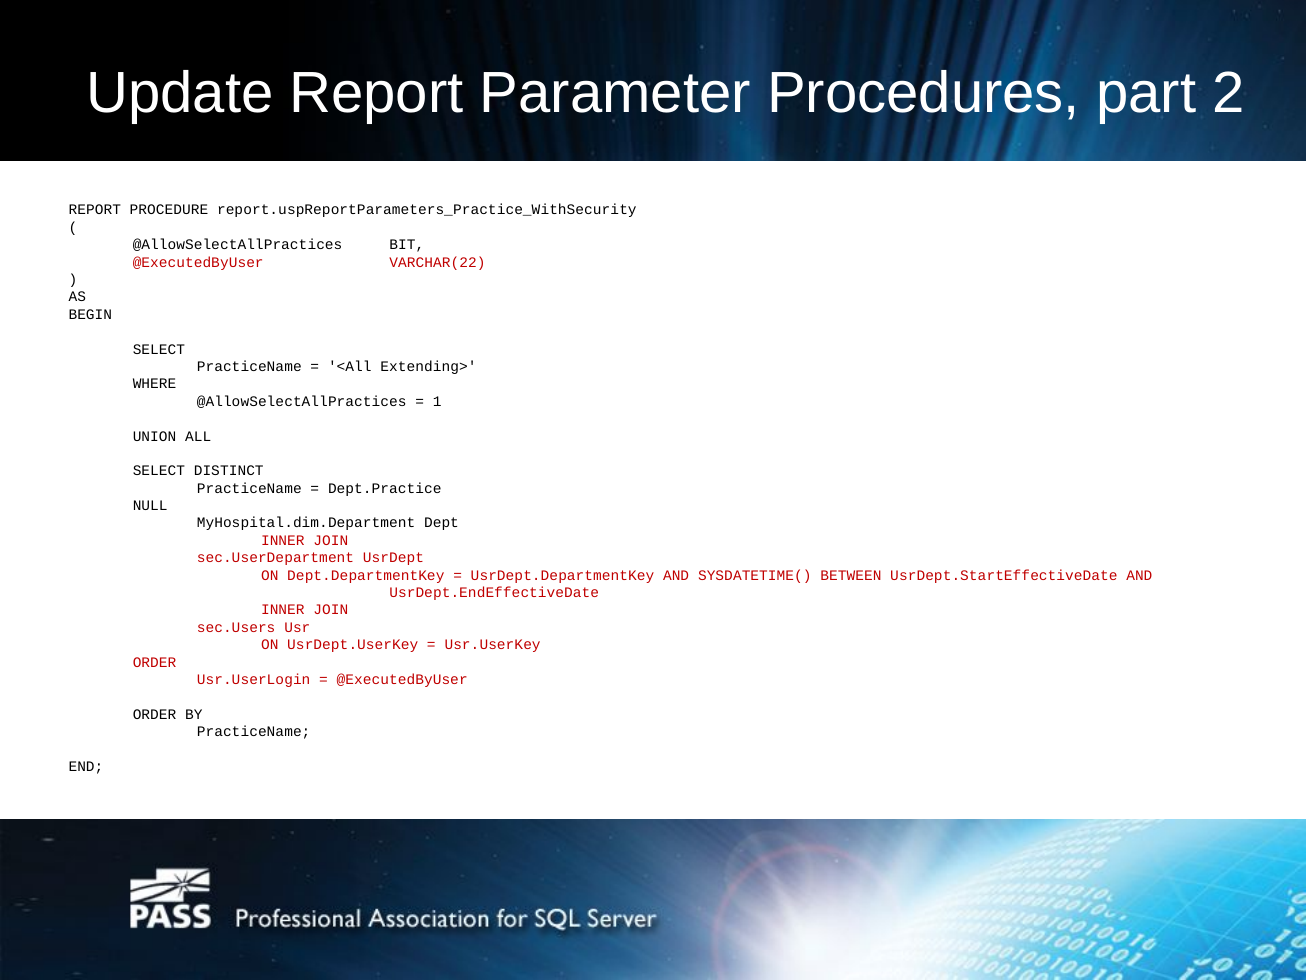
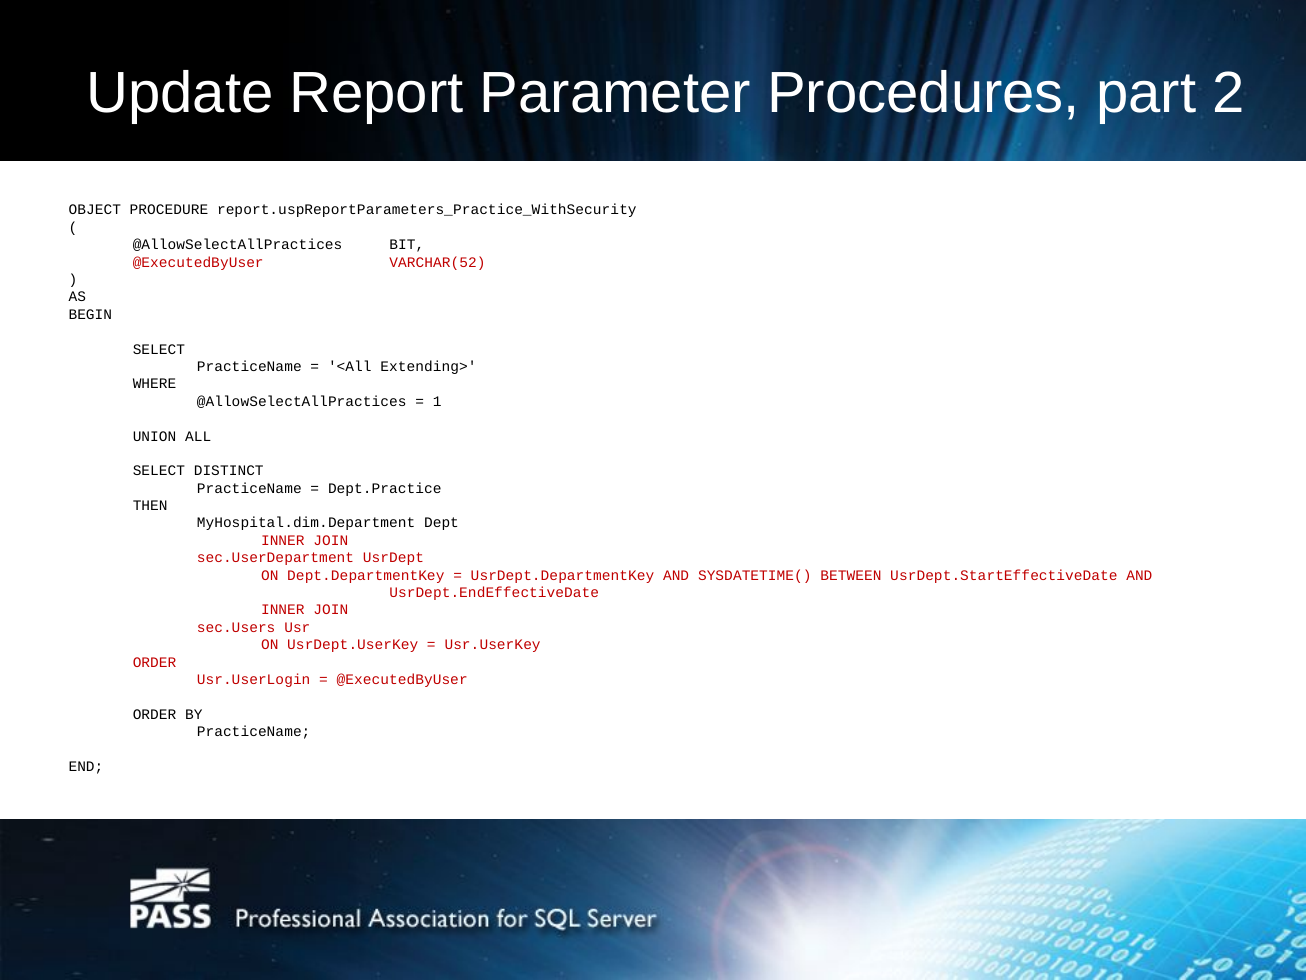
REPORT at (95, 210): REPORT -> OBJECT
VARCHAR(22: VARCHAR(22 -> VARCHAR(52
NULL: NULL -> THEN
